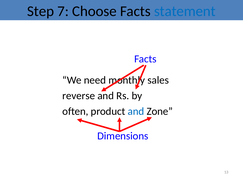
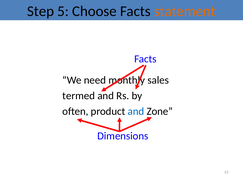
7: 7 -> 5
statement colour: blue -> orange
reverse: reverse -> termed
